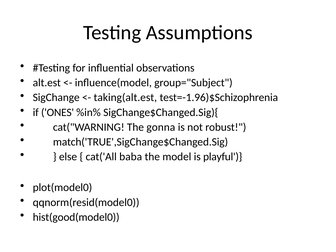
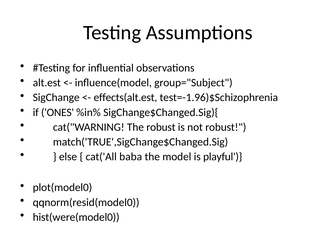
taking(alt.est: taking(alt.est -> effects(alt.est
The gonna: gonna -> robust
hist(good(model0: hist(good(model0 -> hist(were(model0
